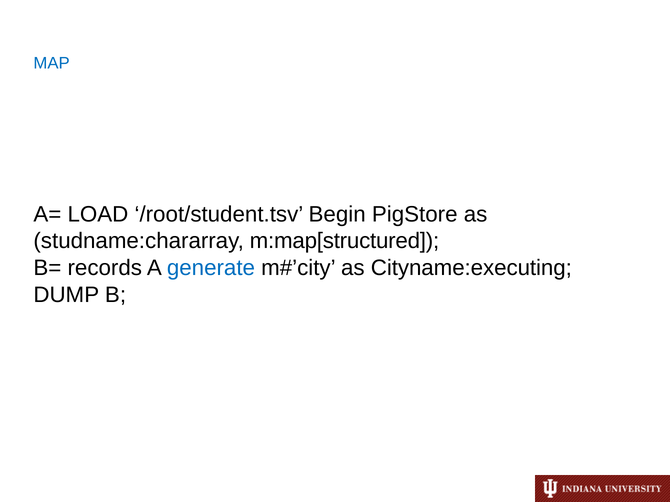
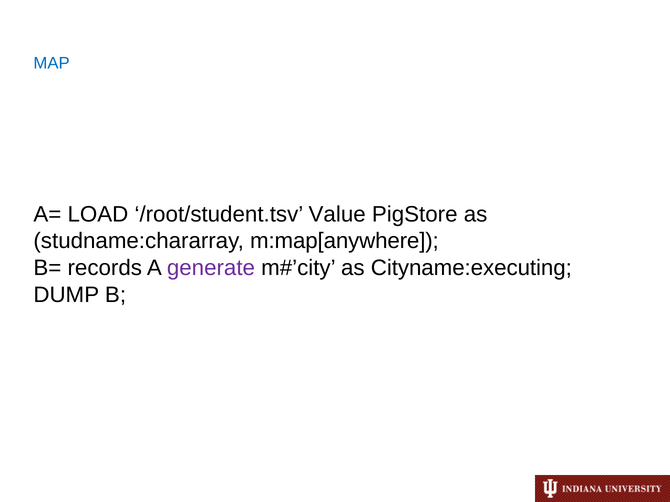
Begin: Begin -> Value
m:map[structured: m:map[structured -> m:map[anywhere
generate colour: blue -> purple
